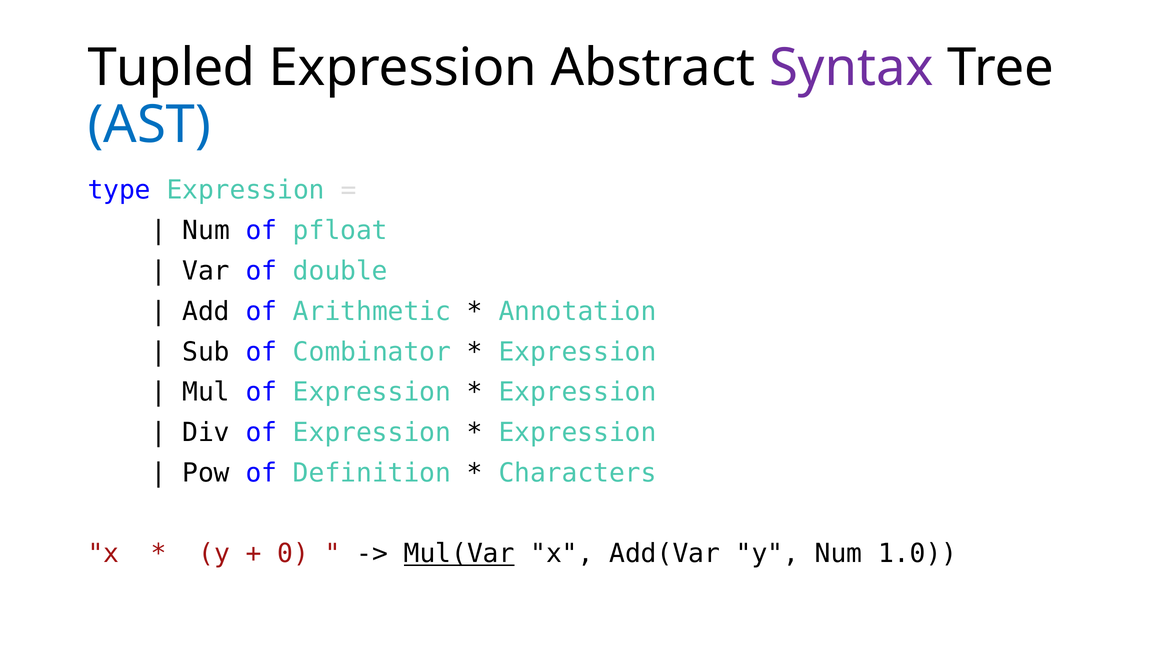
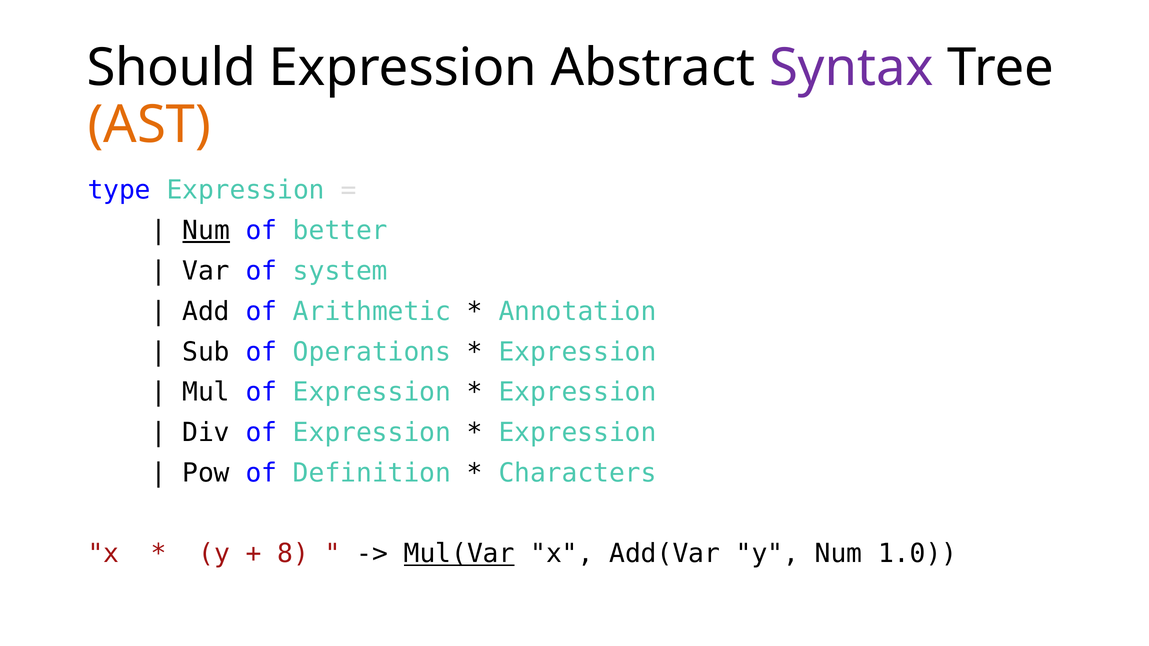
Tupled: Tupled -> Should
AST colour: blue -> orange
Num at (206, 231) underline: none -> present
pfloat: pfloat -> better
double: double -> system
Combinator: Combinator -> Operations
0: 0 -> 8
